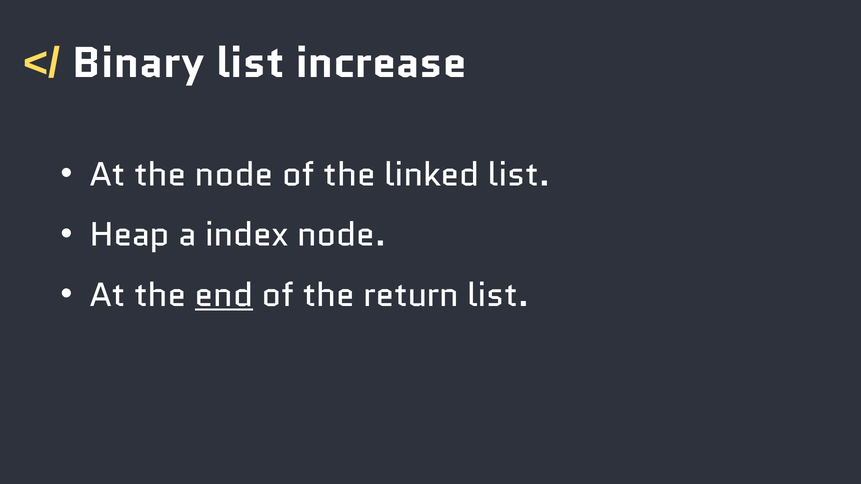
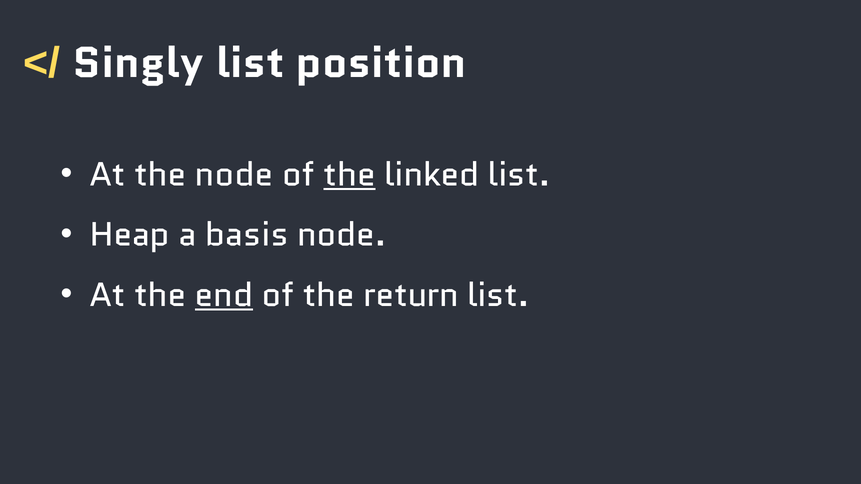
Binary: Binary -> Singly
increase: increase -> position
the at (350, 175) underline: none -> present
index: index -> basis
